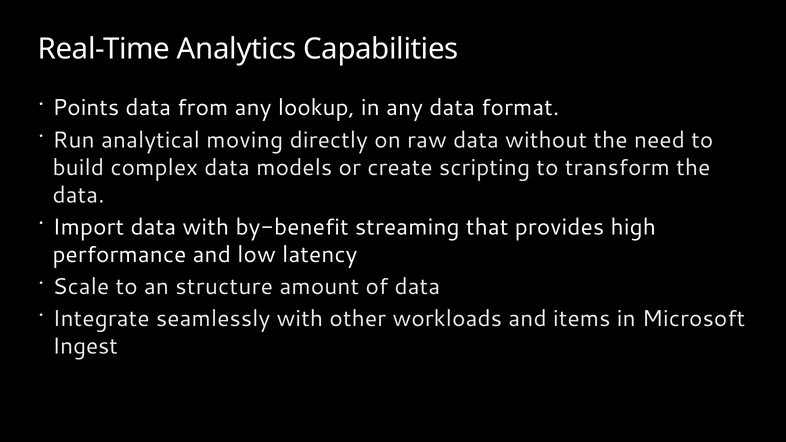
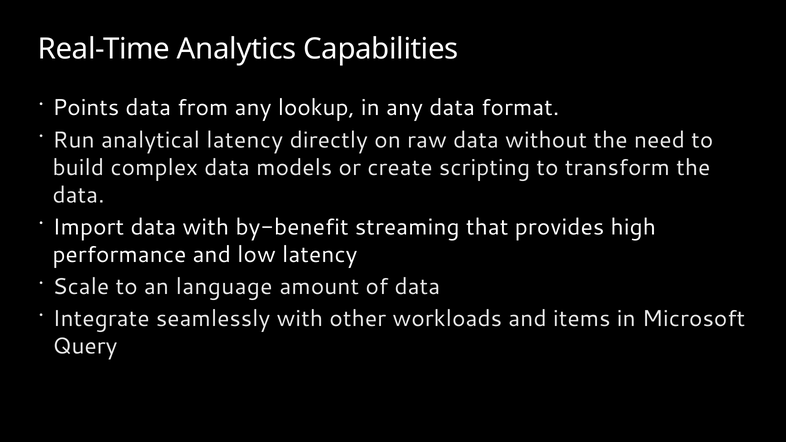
analytical moving: moving -> latency
structure: structure -> language
Ingest: Ingest -> Query
